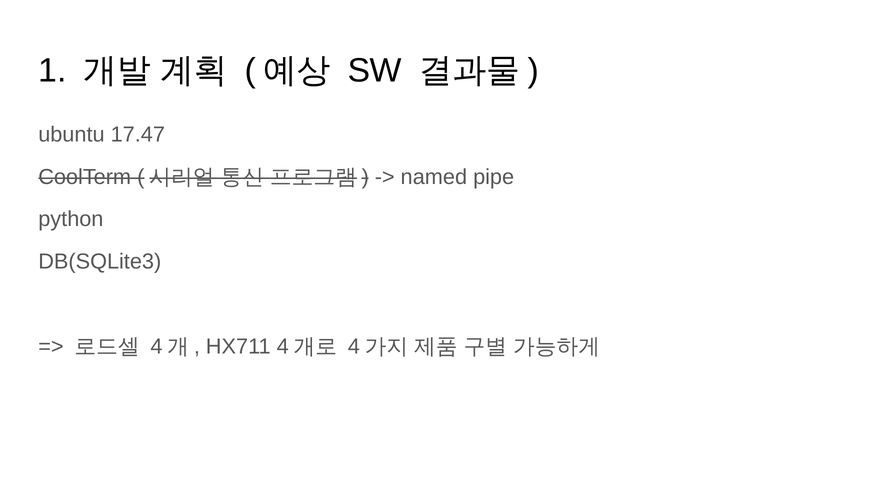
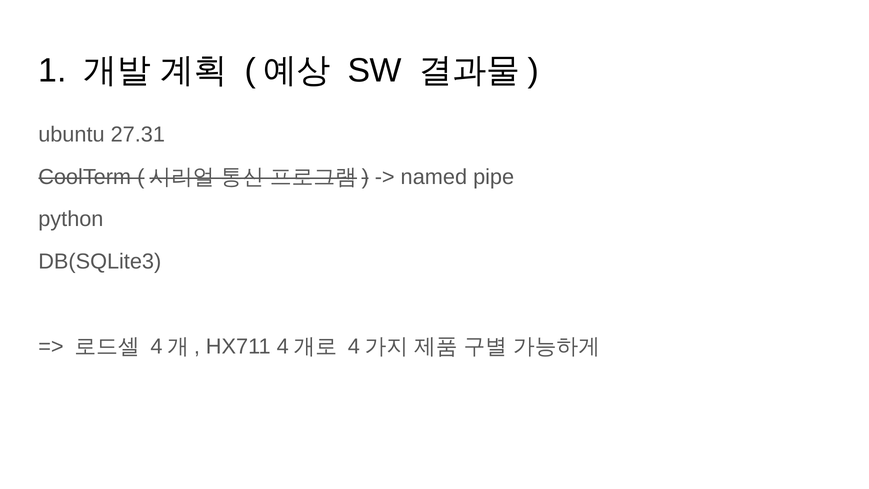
17.47: 17.47 -> 27.31
